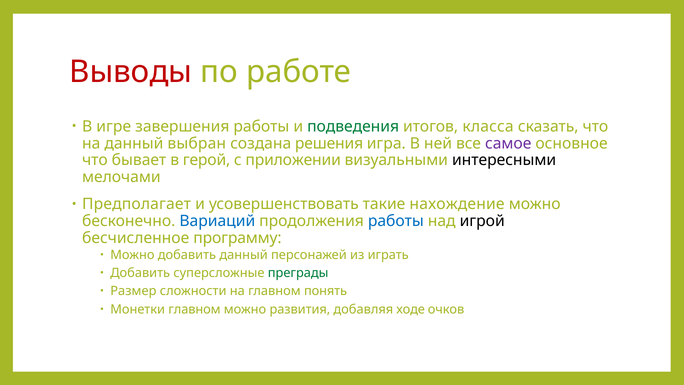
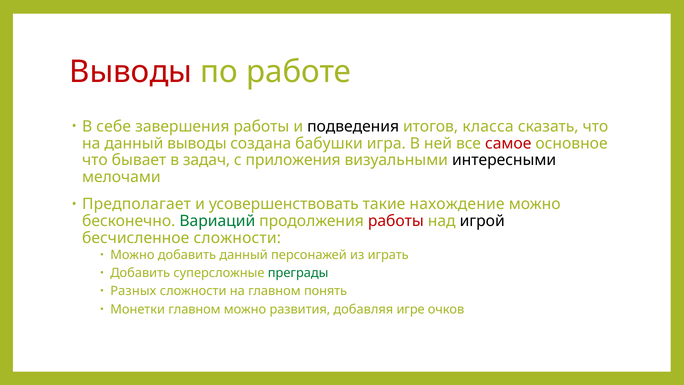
игре: игре -> себе
подведения colour: green -> black
данный выбран: выбран -> выводы
решения: решения -> бабушки
самое colour: purple -> red
герой: герой -> задач
приложении: приложении -> приложения
Вариаций colour: blue -> green
работы at (396, 221) colour: blue -> red
бесчисленное программу: программу -> сложности
Размер: Размер -> Разных
ходе: ходе -> игре
